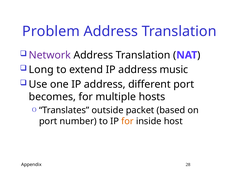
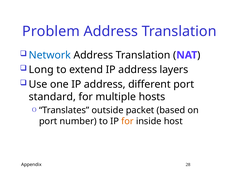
Network colour: purple -> blue
music: music -> layers
becomes: becomes -> standard
